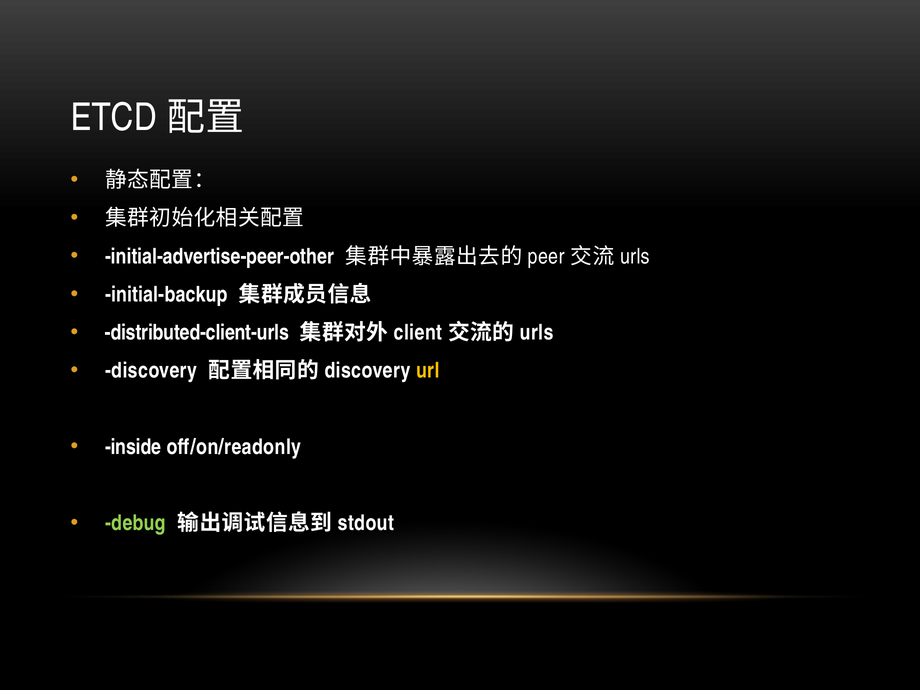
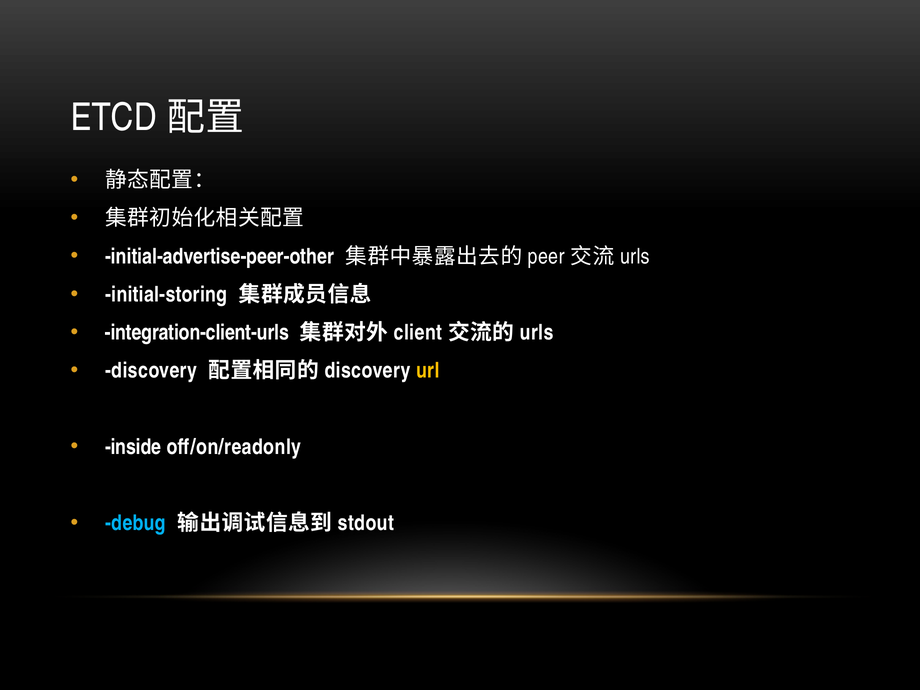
initial-backup: initial-backup -> initial-storing
distributed-client-urls: distributed-client-urls -> integration-client-urls
debug colour: light green -> light blue
